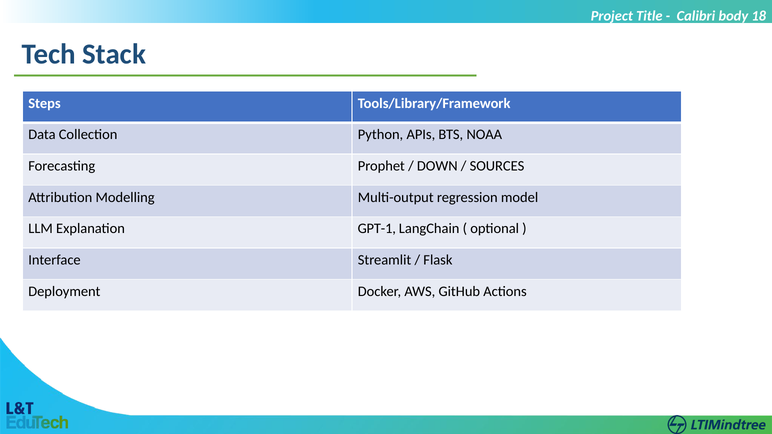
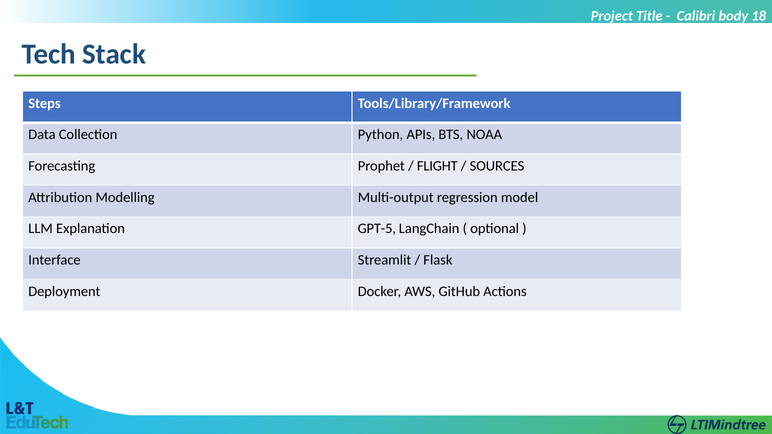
DOWN: DOWN -> FLIGHT
GPT-1: GPT-1 -> GPT-5
